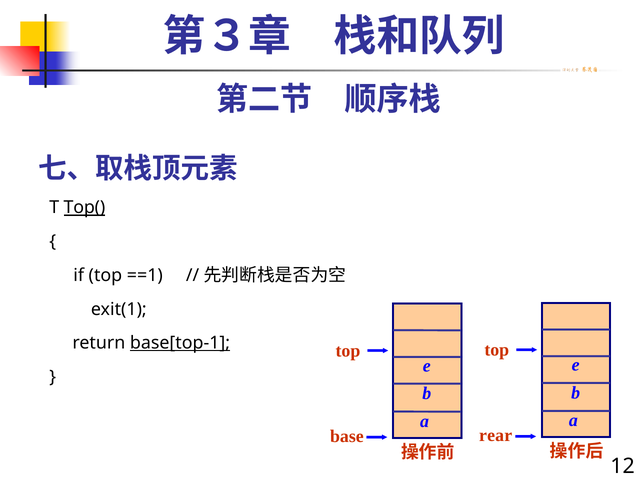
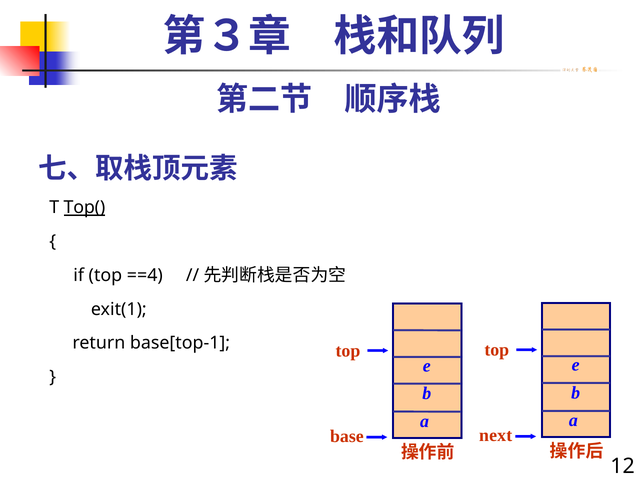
==1: ==1 -> ==4
base[top-1 underline: present -> none
rear: rear -> next
